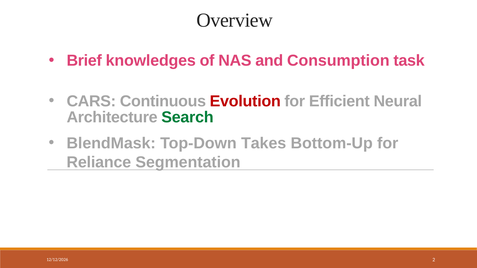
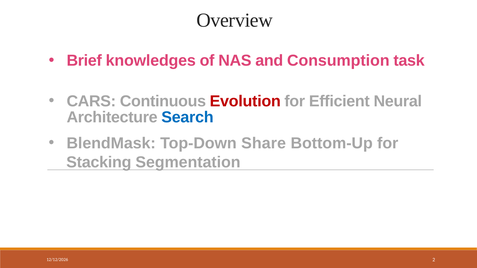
Search colour: green -> blue
Takes: Takes -> Share
Reliance: Reliance -> Stacking
